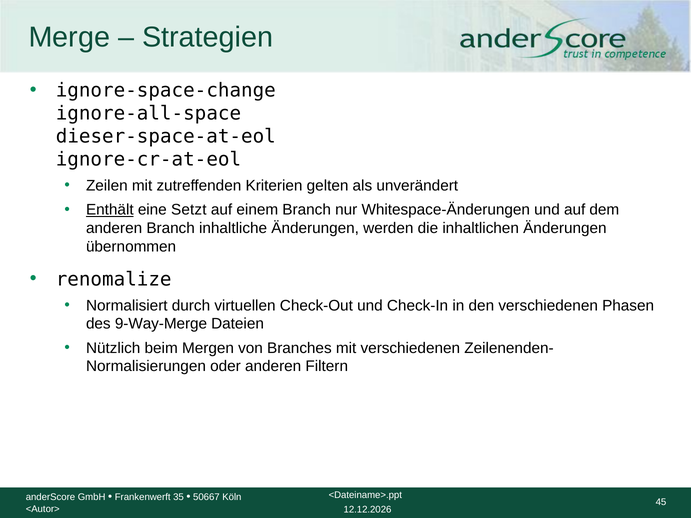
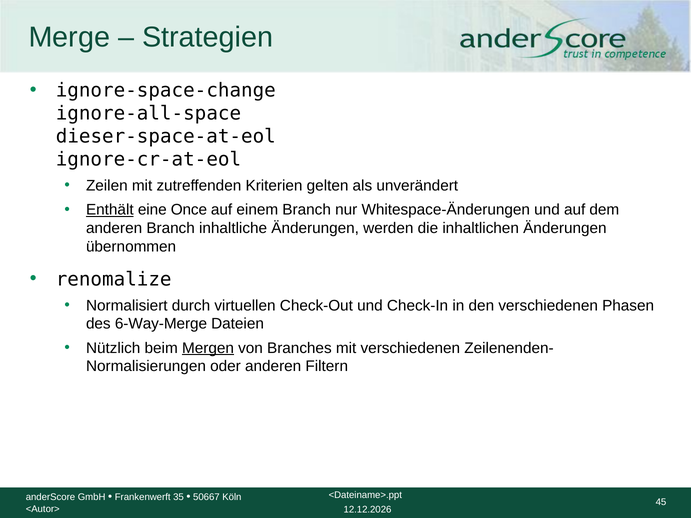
Setzt: Setzt -> Once
9-Way-Merge: 9-Way-Merge -> 6-Way-Merge
Mergen underline: none -> present
